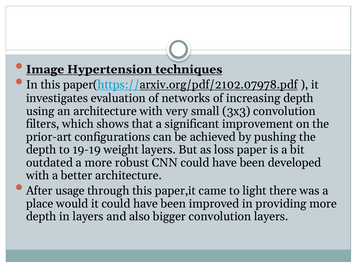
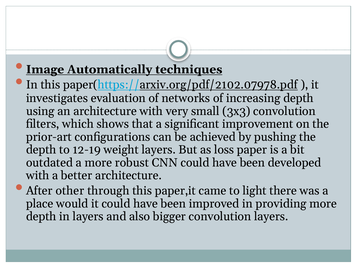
Hypertension: Hypertension -> Automatically
19-19: 19-19 -> 12-19
usage: usage -> other
